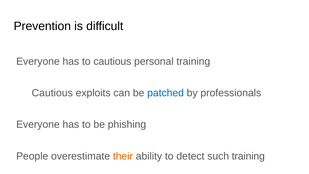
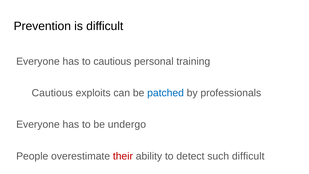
phishing: phishing -> undergo
their colour: orange -> red
such training: training -> difficult
